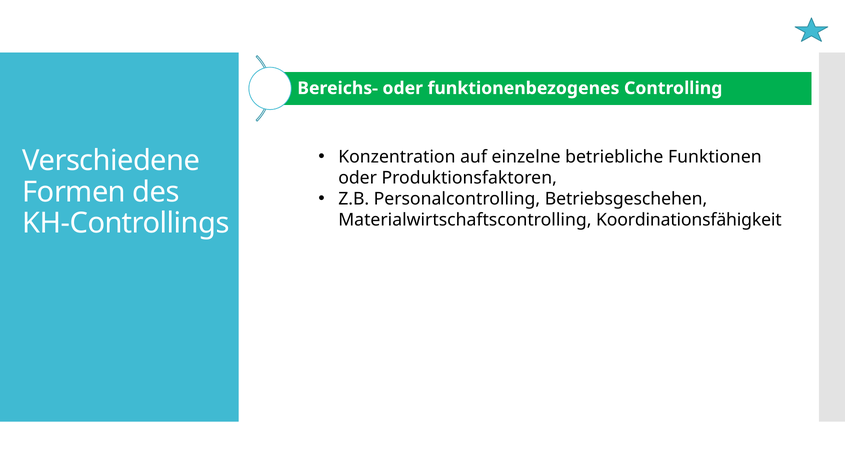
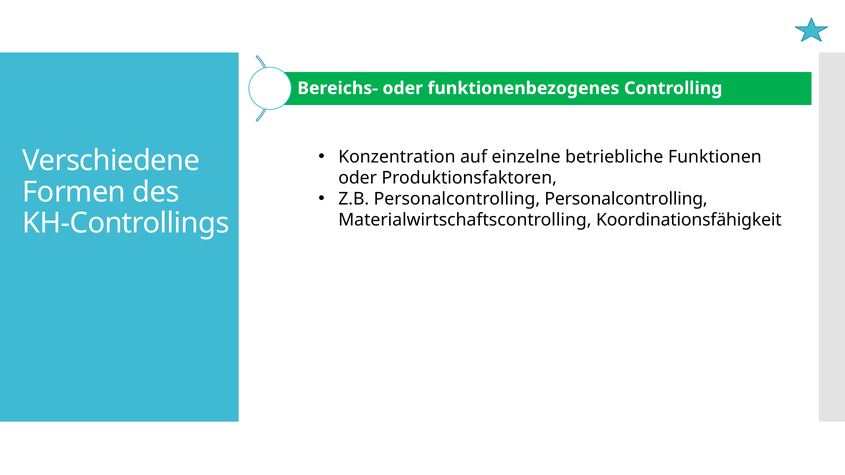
Personalcontrolling Betriebsgeschehen: Betriebsgeschehen -> Personalcontrolling
